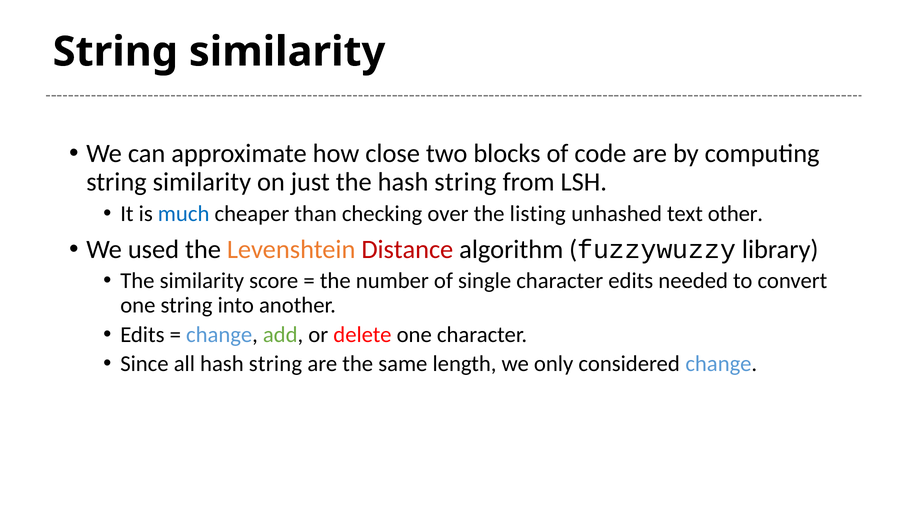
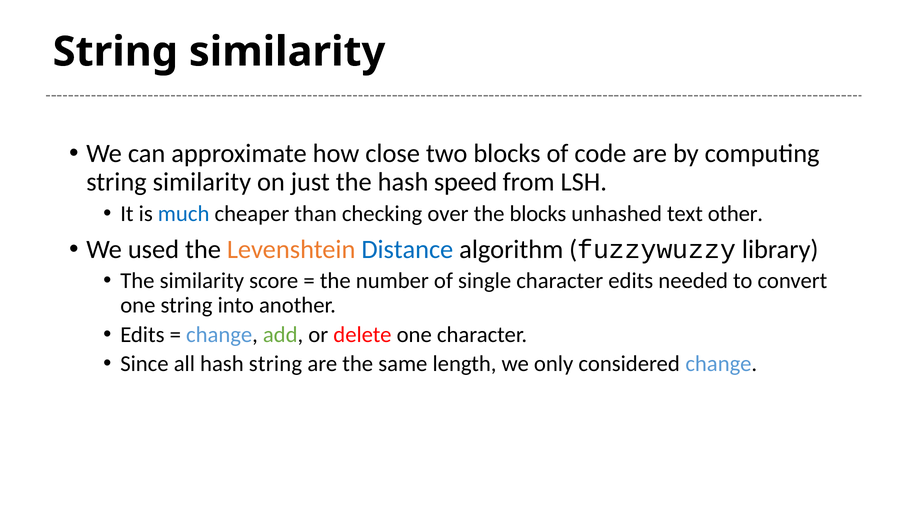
the hash string: string -> speed
the listing: listing -> blocks
Distance colour: red -> blue
